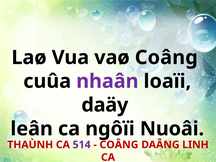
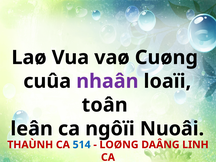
vaø Coâng: Coâng -> Cuøng
daäy: daäy -> toân
514 colour: purple -> blue
COÂNG at (119, 145): COÂNG -> LOØNG
